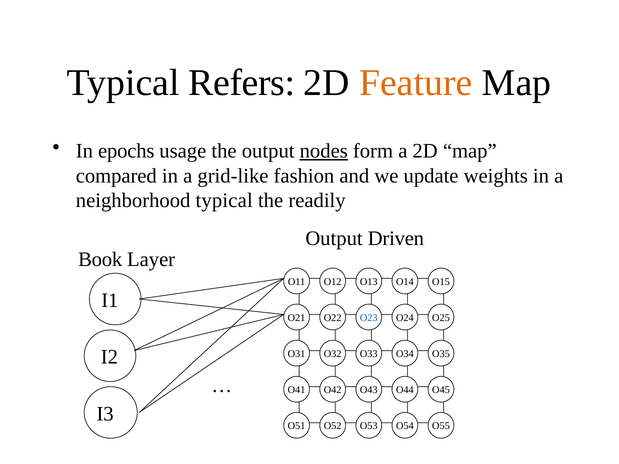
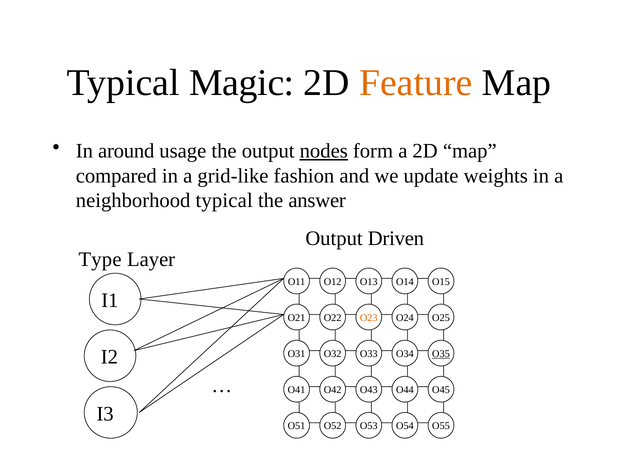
Refers: Refers -> Magic
epochs: epochs -> around
readily: readily -> answer
Book: Book -> Type
O23 colour: blue -> orange
O35 underline: none -> present
